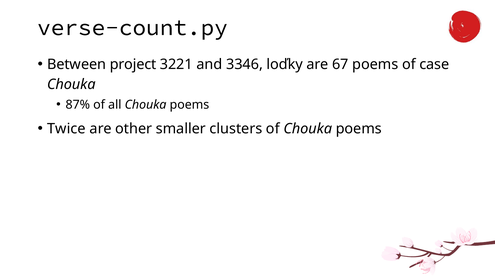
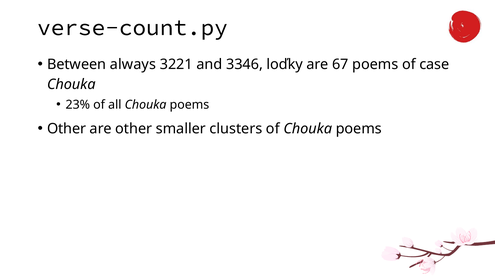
project: project -> always
87%: 87% -> 23%
Twice at (66, 128): Twice -> Other
